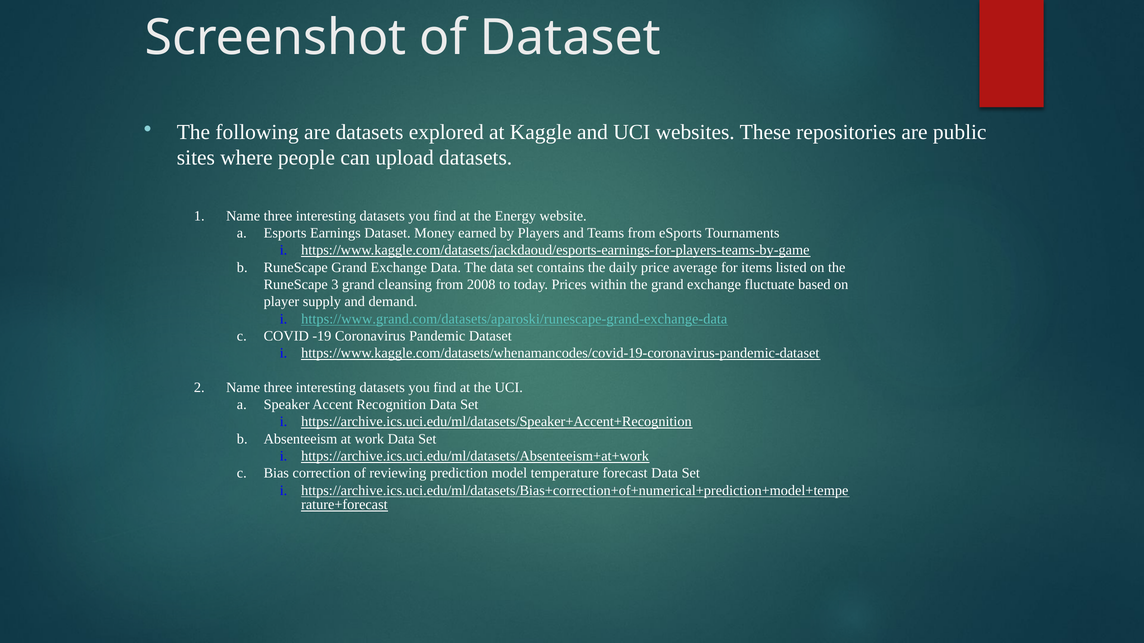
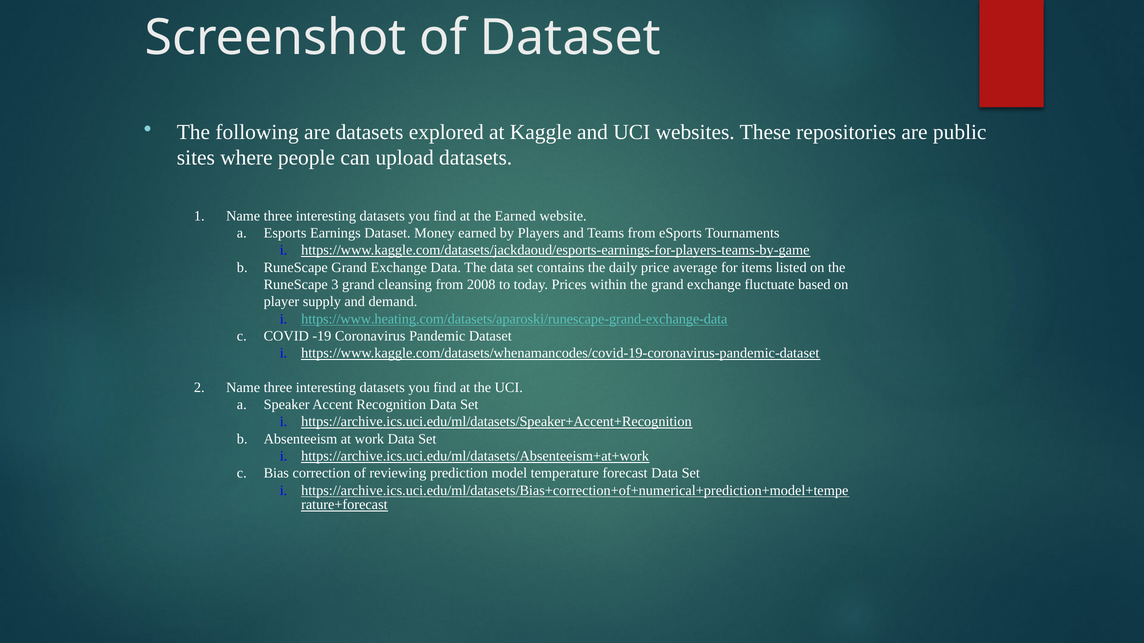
the Energy: Energy -> Earned
https://www.grand.com/datasets/aparoski/runescape-grand-exchange-data: https://www.grand.com/datasets/aparoski/runescape-grand-exchange-data -> https://www.heating.com/datasets/aparoski/runescape-grand-exchange-data
